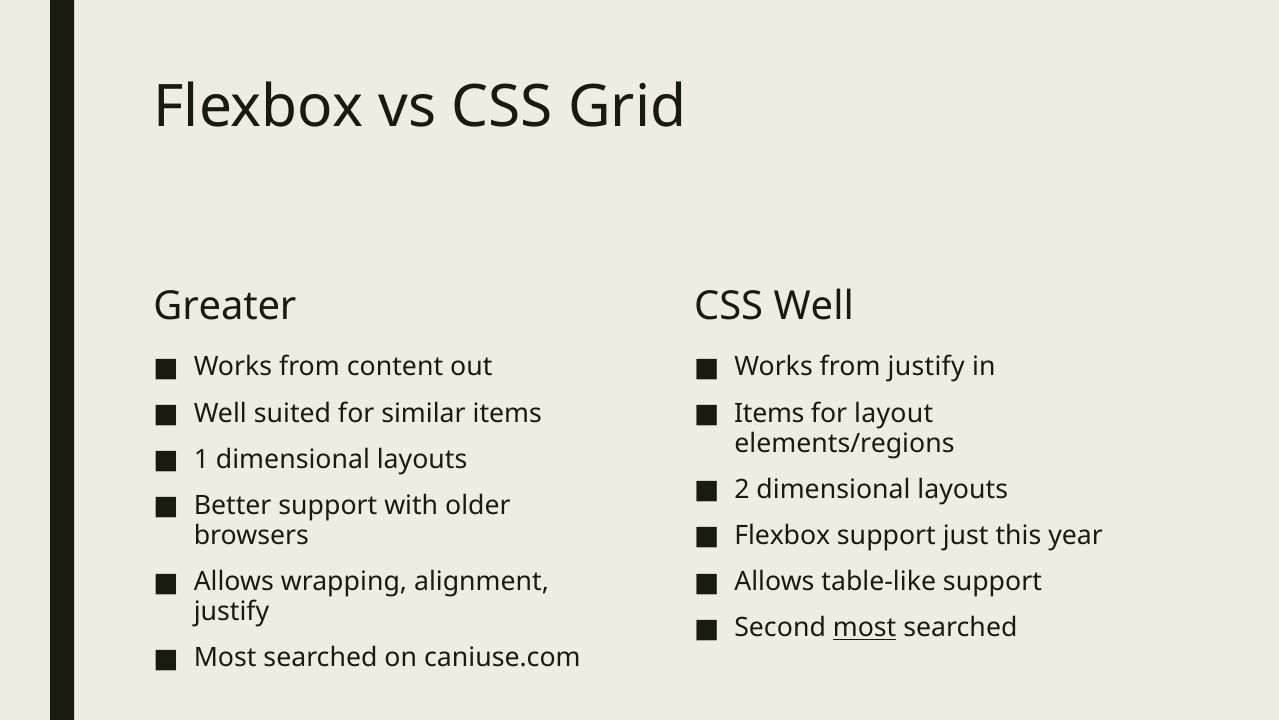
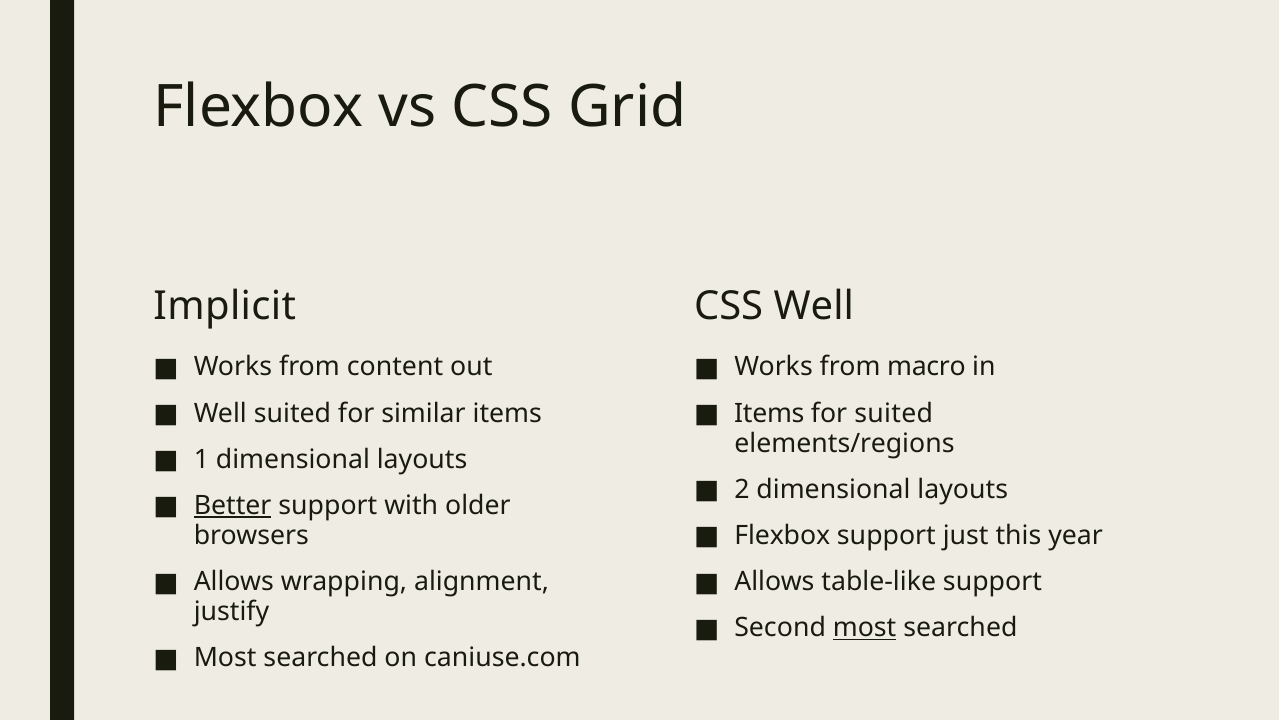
Greater: Greater -> Implicit
from justify: justify -> macro
for layout: layout -> suited
Better underline: none -> present
